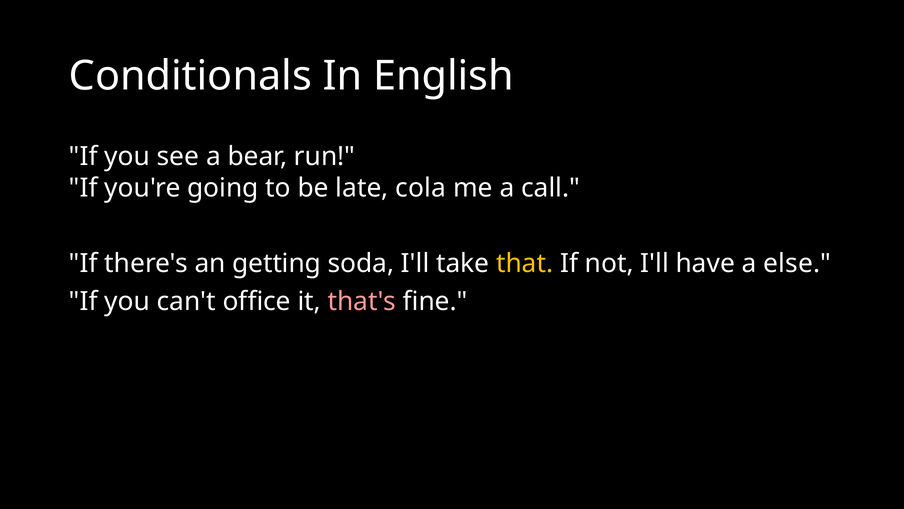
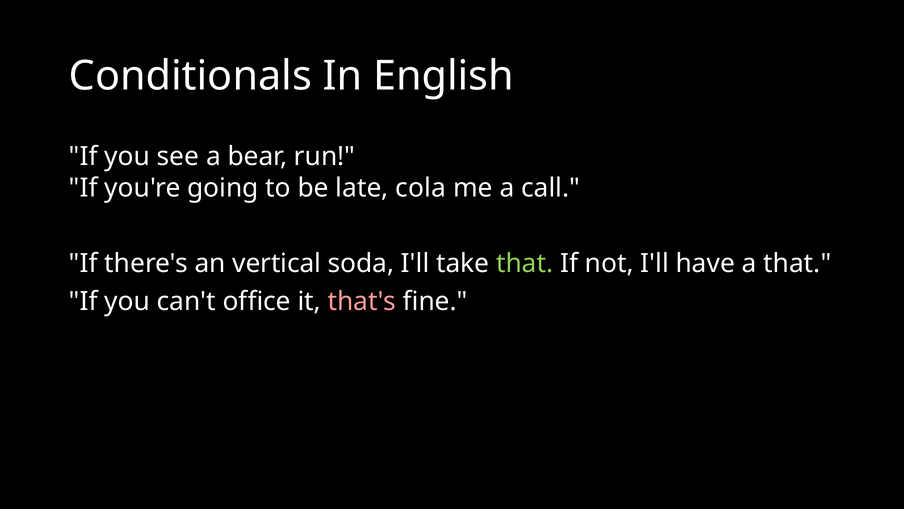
getting: getting -> vertical
that at (525, 263) colour: yellow -> light green
a else: else -> that
